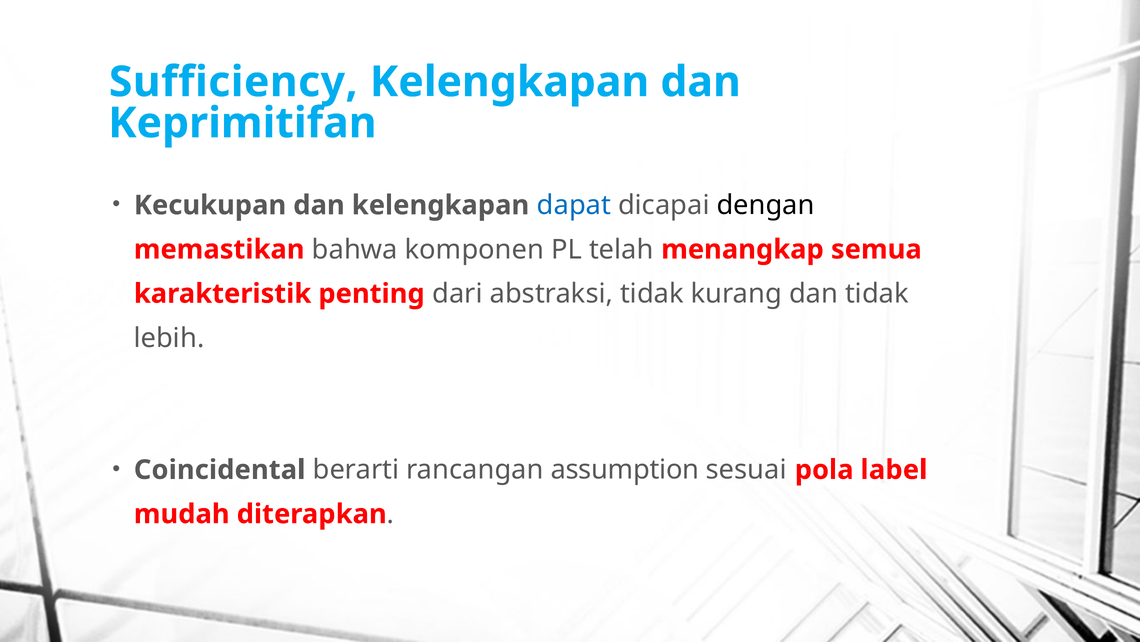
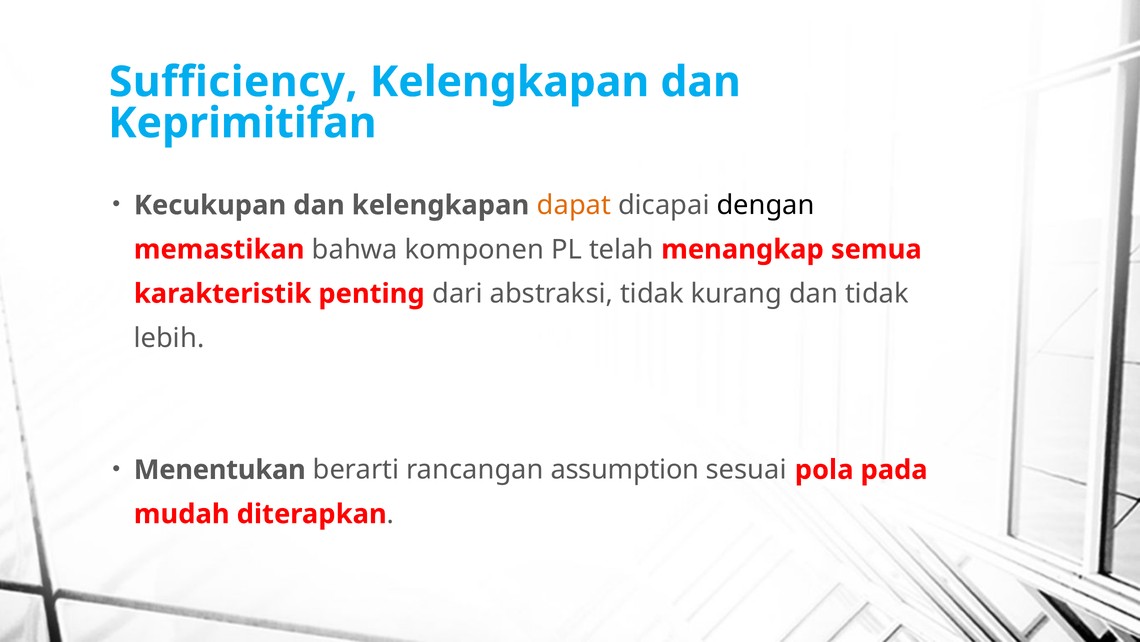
dapat colour: blue -> orange
Coincidental: Coincidental -> Menentukan
label: label -> pada
